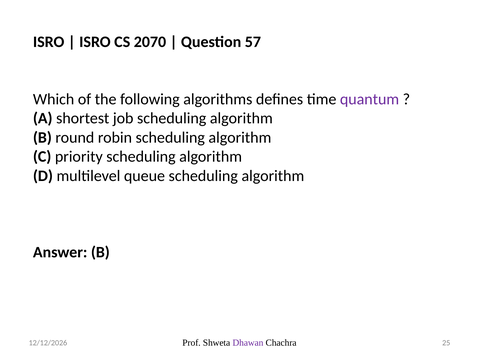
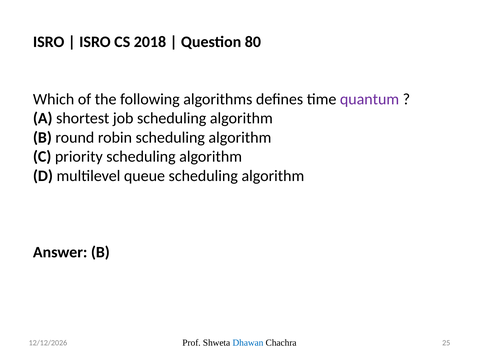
2070: 2070 -> 2018
57: 57 -> 80
Dhawan colour: purple -> blue
